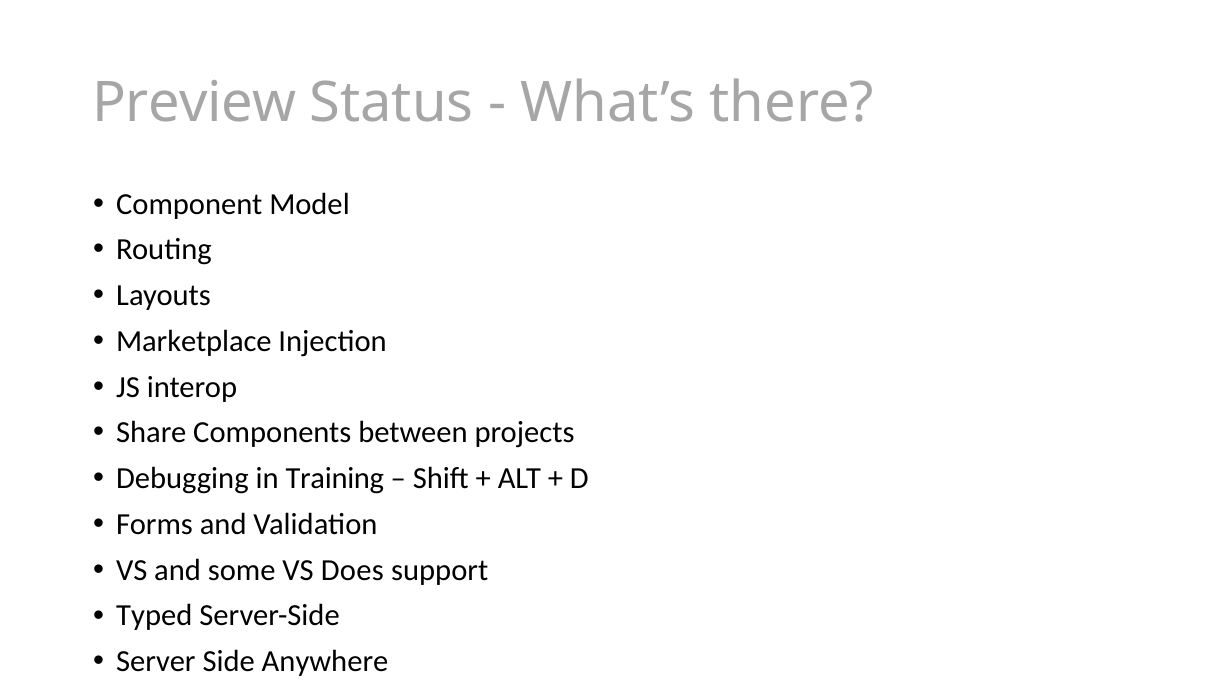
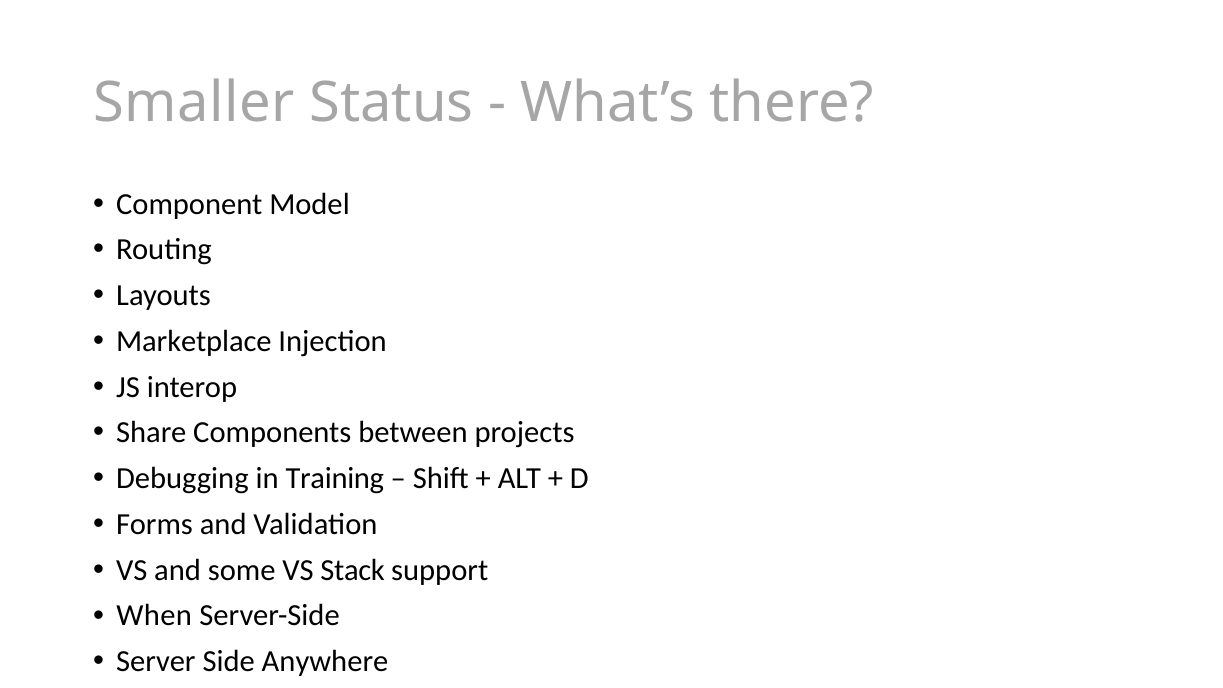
Preview: Preview -> Smaller
Does: Does -> Stack
Typed: Typed -> When
